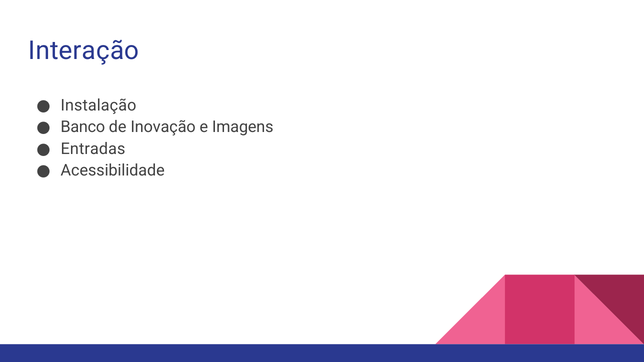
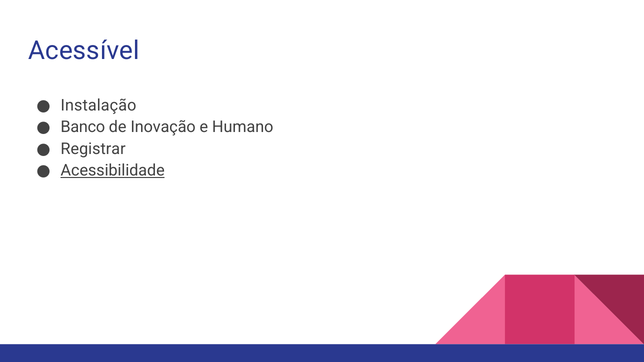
Interação: Interação -> Acessível
Imagens: Imagens -> Humano
Entradas: Entradas -> Registrar
Acessibilidade underline: none -> present
